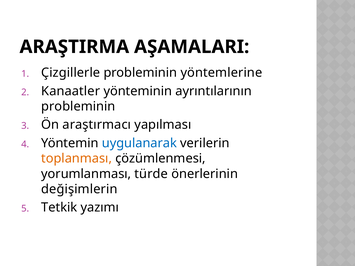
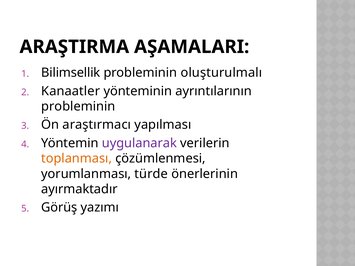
Çizgillerle: Çizgillerle -> Bilimsellik
yöntemlerine: yöntemlerine -> oluşturulmalı
uygulanarak colour: blue -> purple
değişimlerin: değişimlerin -> ayırmaktadır
Tetkik: Tetkik -> Görüş
